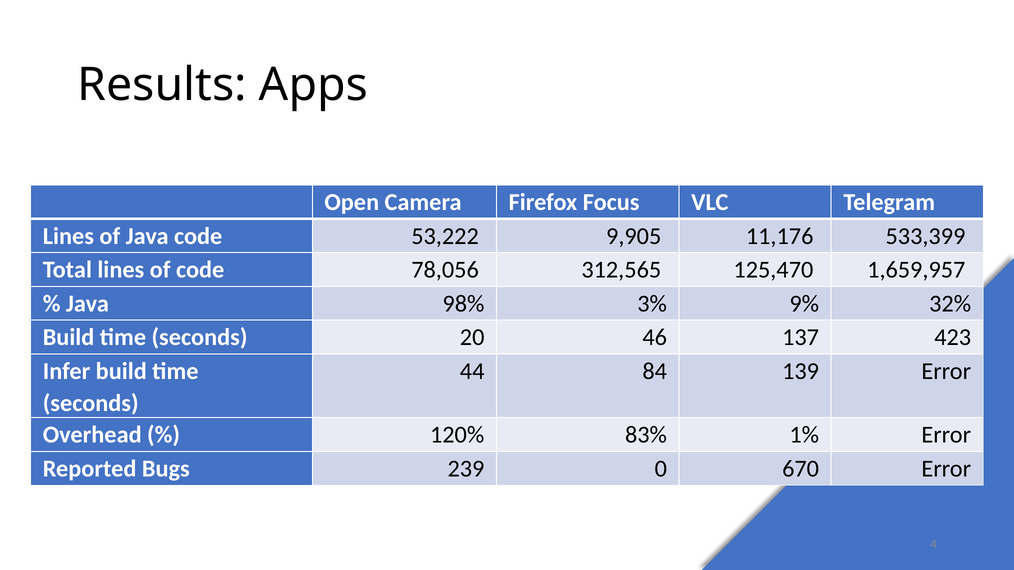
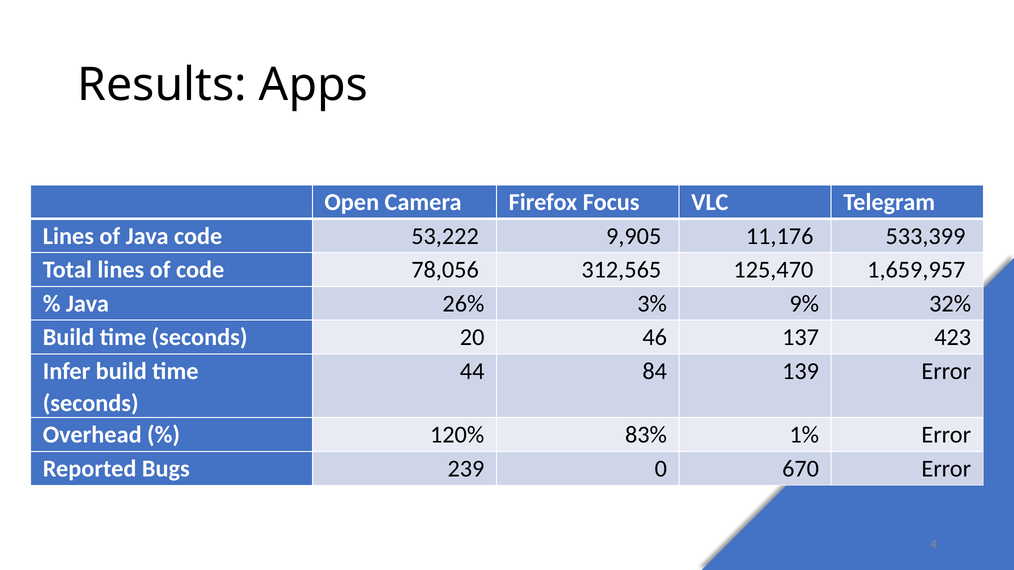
98%: 98% -> 26%
